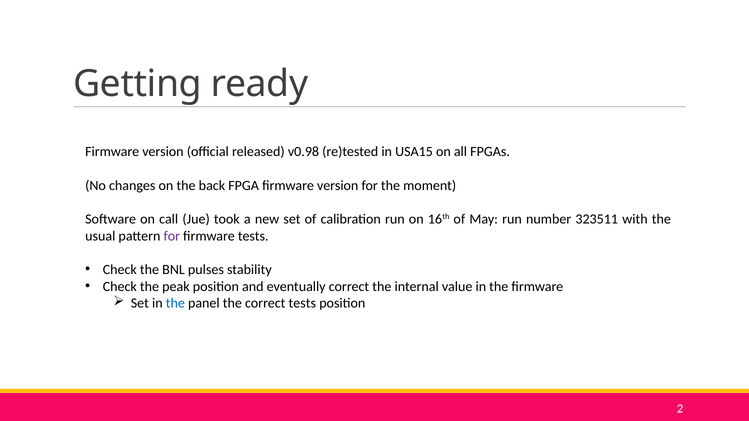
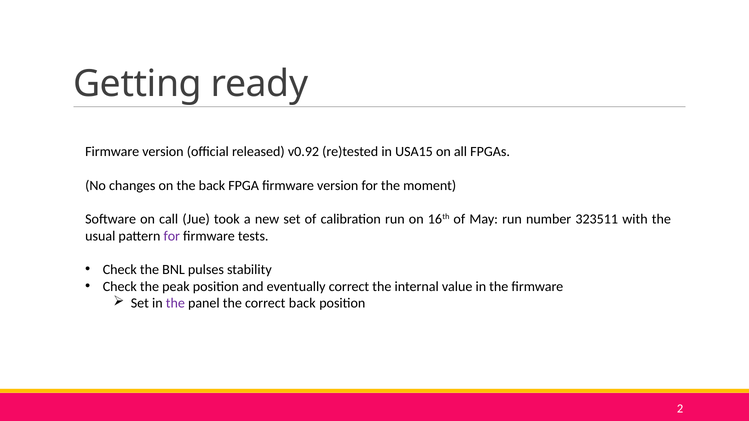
v0.98: v0.98 -> v0.92
the at (175, 303) colour: blue -> purple
correct tests: tests -> back
